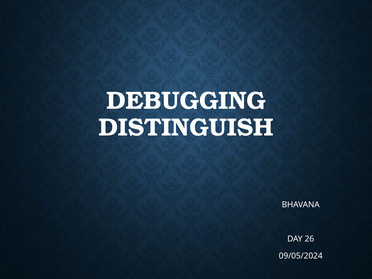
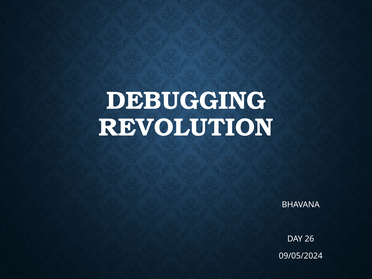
DISTINGUISH: DISTINGUISH -> REVOLUTION
